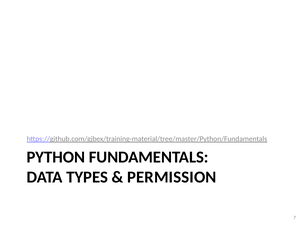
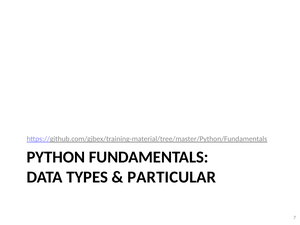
PERMISSION: PERMISSION -> PARTICULAR
